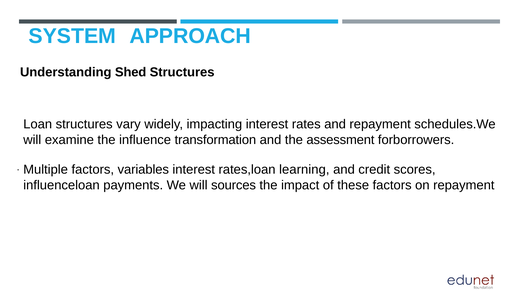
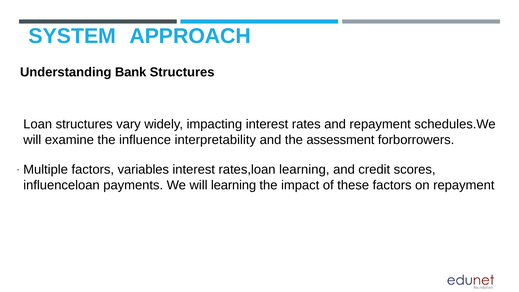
Shed: Shed -> Bank
transformation: transformation -> interpretability
will sources: sources -> learning
